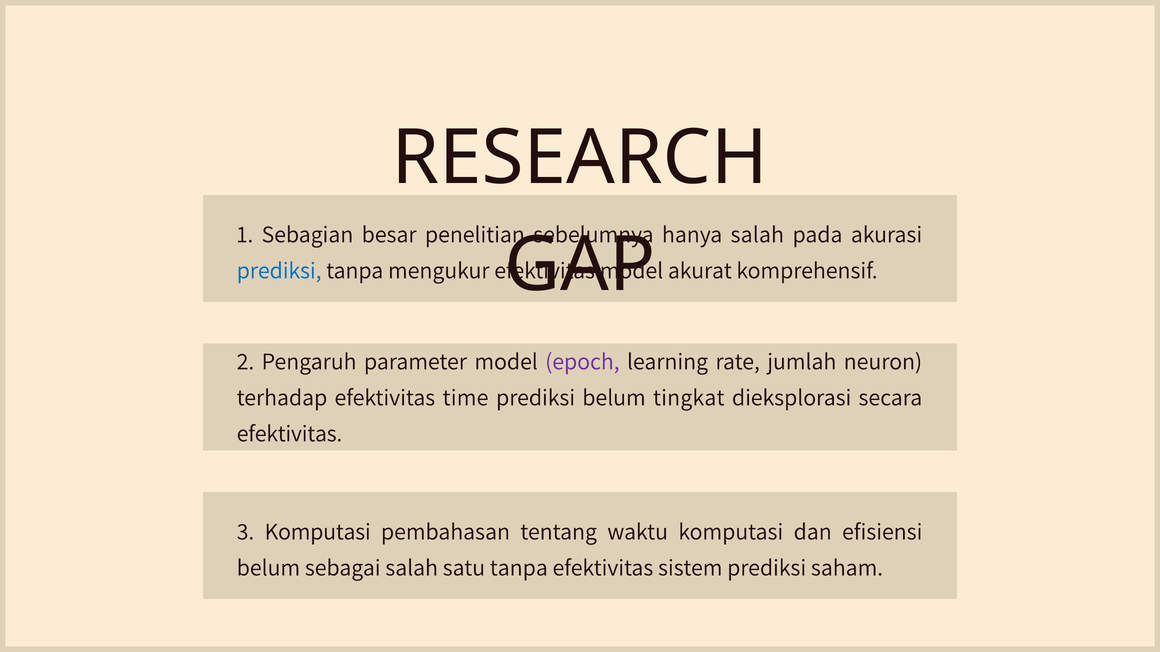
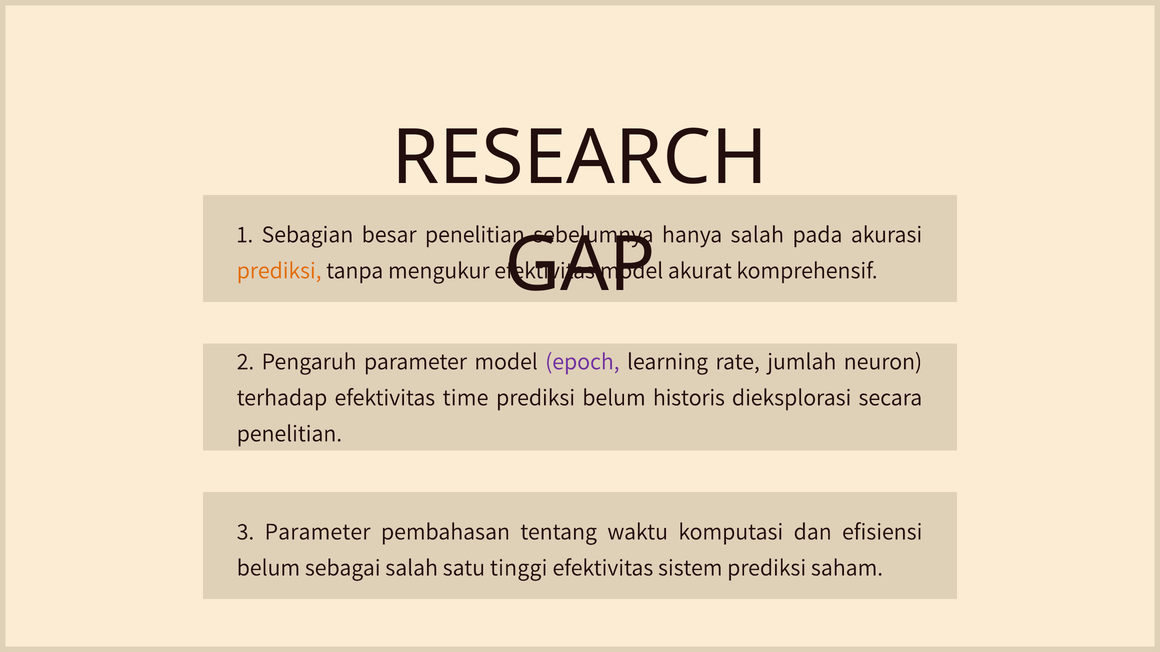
prediksi at (279, 271) colour: blue -> orange
tingkat: tingkat -> historis
efektivitas at (289, 434): efektivitas -> penelitian
3 Komputasi: Komputasi -> Parameter
satu tanpa: tanpa -> tinggi
